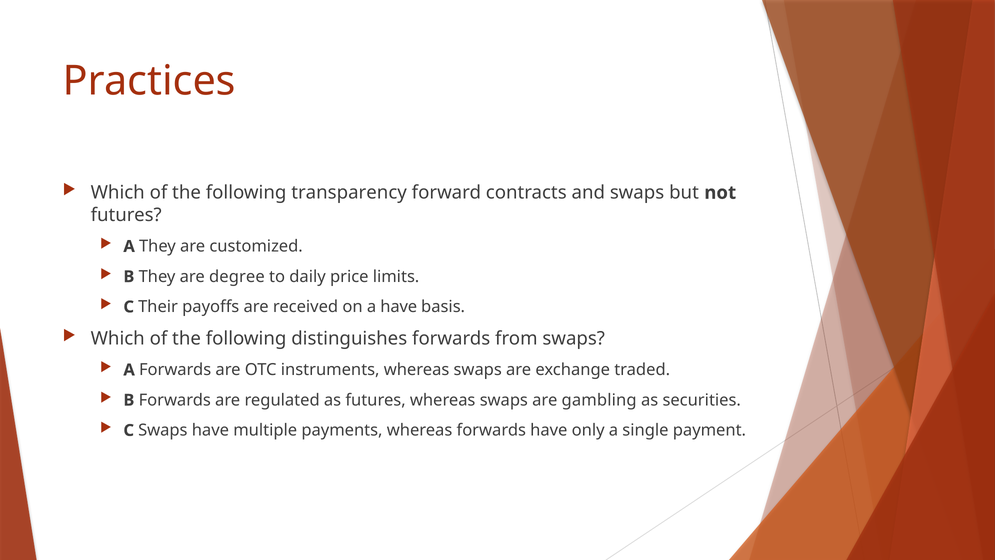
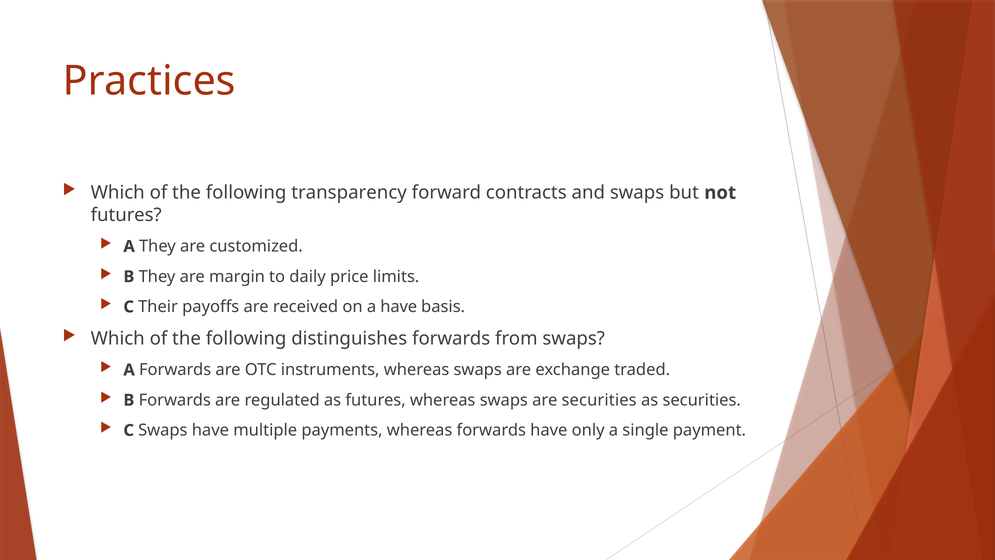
degree: degree -> margin
are gambling: gambling -> securities
